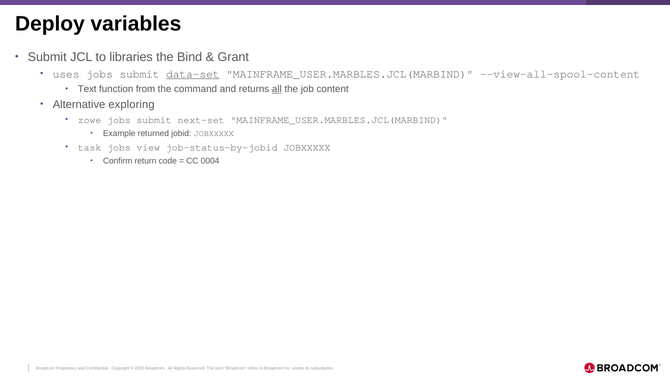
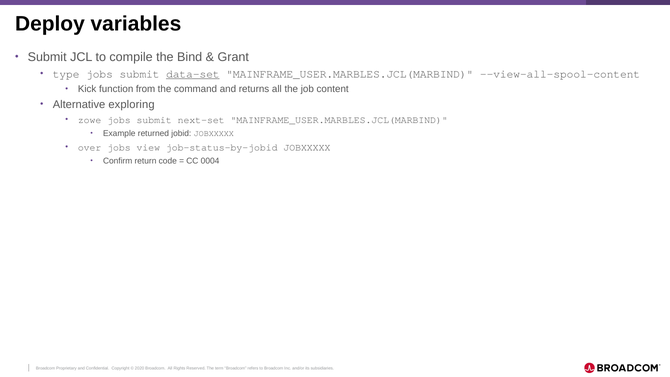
libraries: libraries -> compile
uses: uses -> type
Text: Text -> Kick
all at (277, 89) underline: present -> none
task: task -> over
